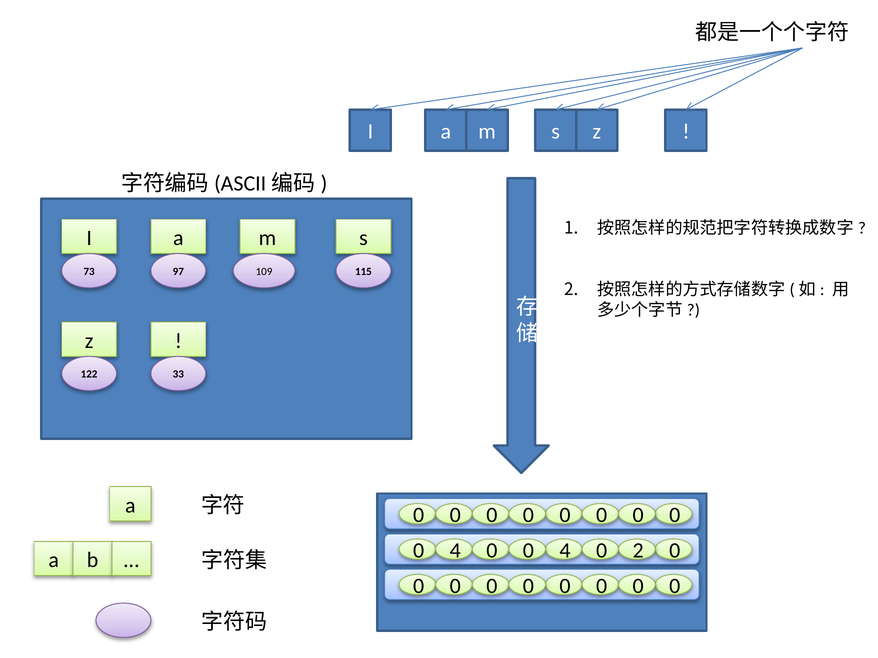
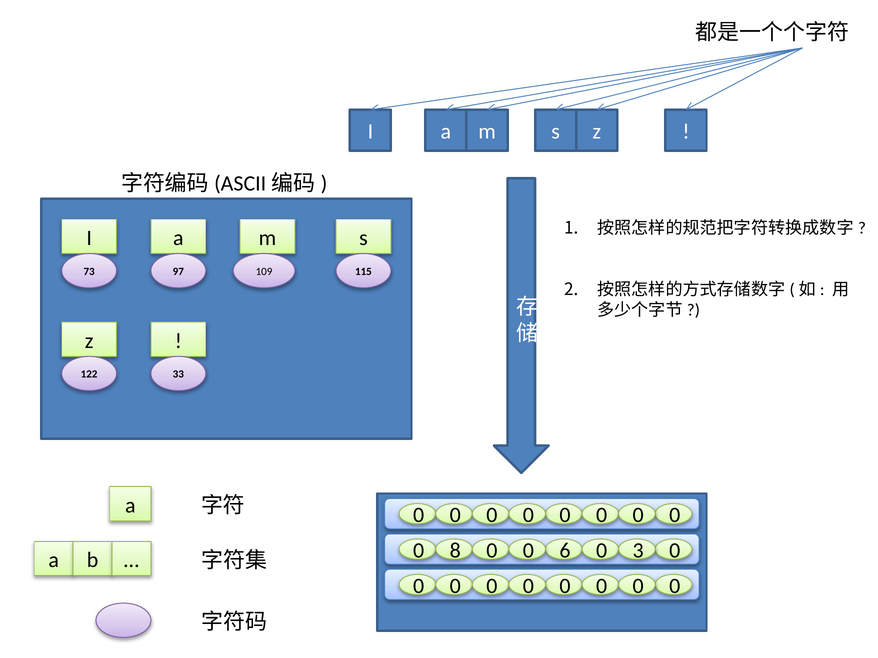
4 at (455, 551): 4 -> 8
4 at (565, 551): 4 -> 6
0 2: 2 -> 3
